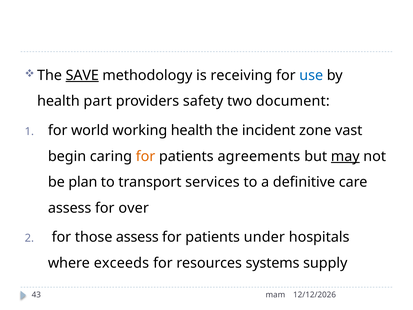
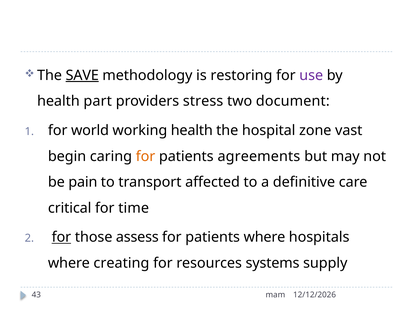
receiving: receiving -> restoring
use colour: blue -> purple
safety: safety -> stress
incident: incident -> hospital
may underline: present -> none
plan: plan -> pain
services: services -> affected
assess at (70, 208): assess -> critical
over: over -> time
for at (61, 237) underline: none -> present
patients under: under -> where
exceeds: exceeds -> creating
